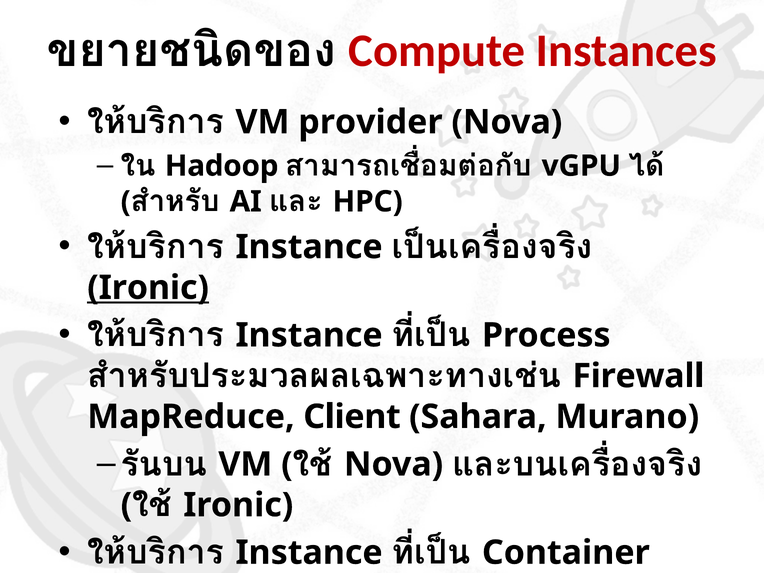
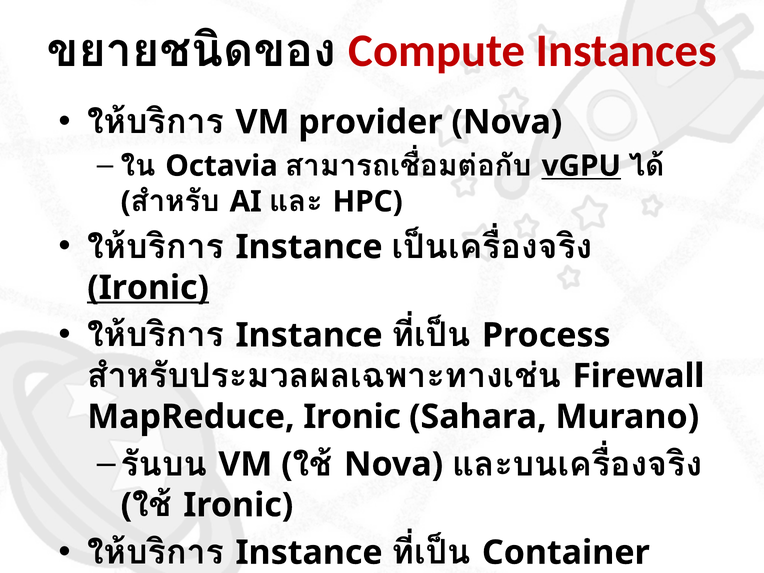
Hadoop: Hadoop -> Octavia
vGPU underline: none -> present
MapReduce Client: Client -> Ironic
